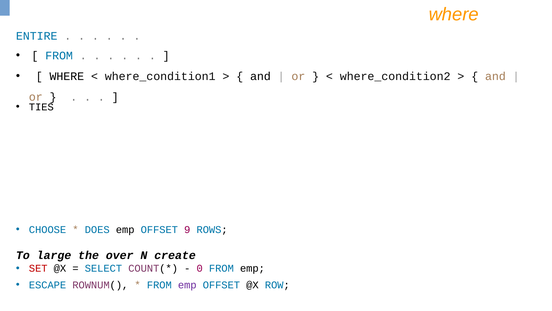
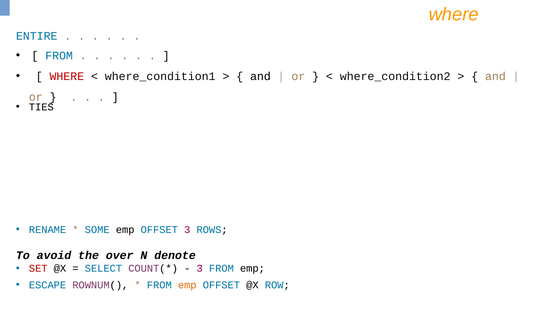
WHERE at (67, 76) colour: black -> red
CHOOSE: CHOOSE -> RENAME
DOES: DOES -> SOME
OFFSET 9: 9 -> 3
large: large -> avoid
create: create -> denote
0 at (200, 268): 0 -> 3
emp at (187, 285) colour: purple -> orange
